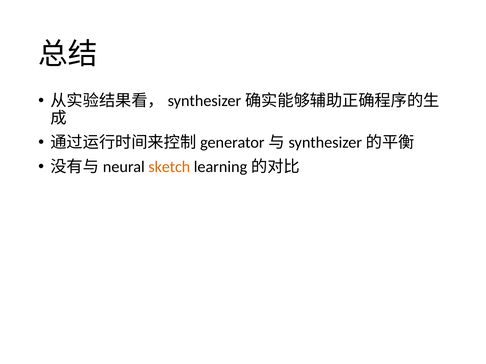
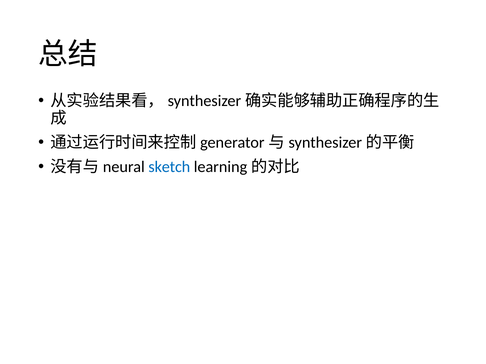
sketch colour: orange -> blue
